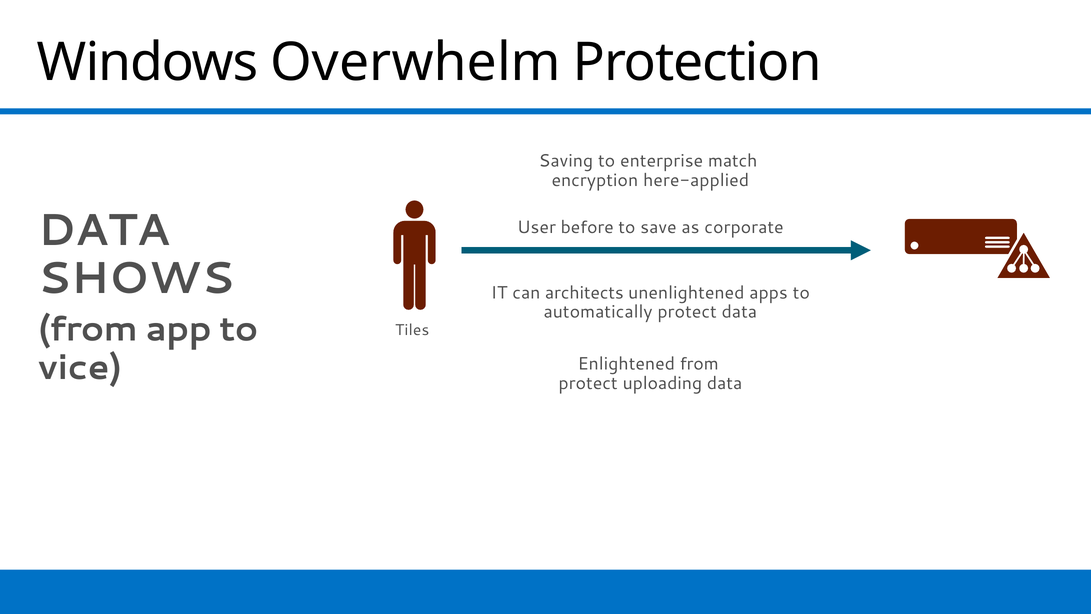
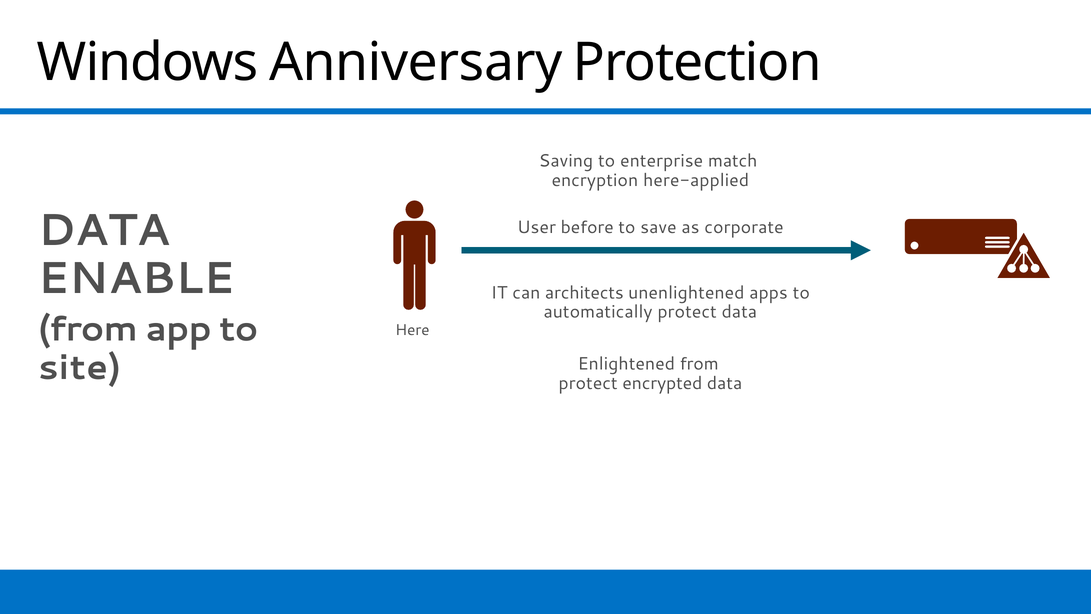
Overwhelm: Overwhelm -> Anniversary
SHOWS: SHOWS -> ENABLE
Tiles: Tiles -> Here
vice: vice -> site
uploading: uploading -> encrypted
